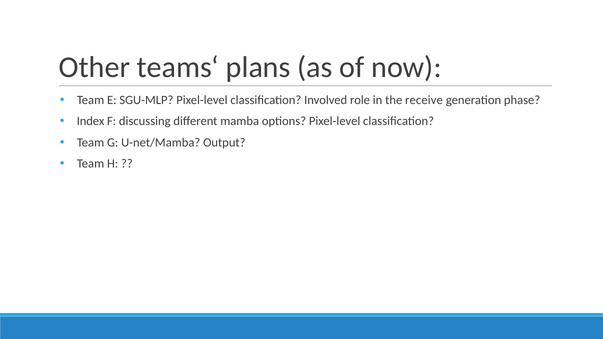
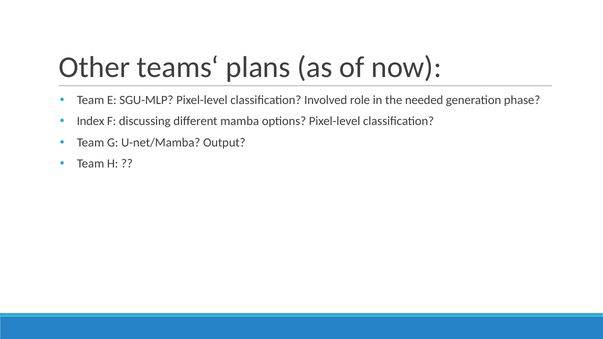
receive: receive -> needed
